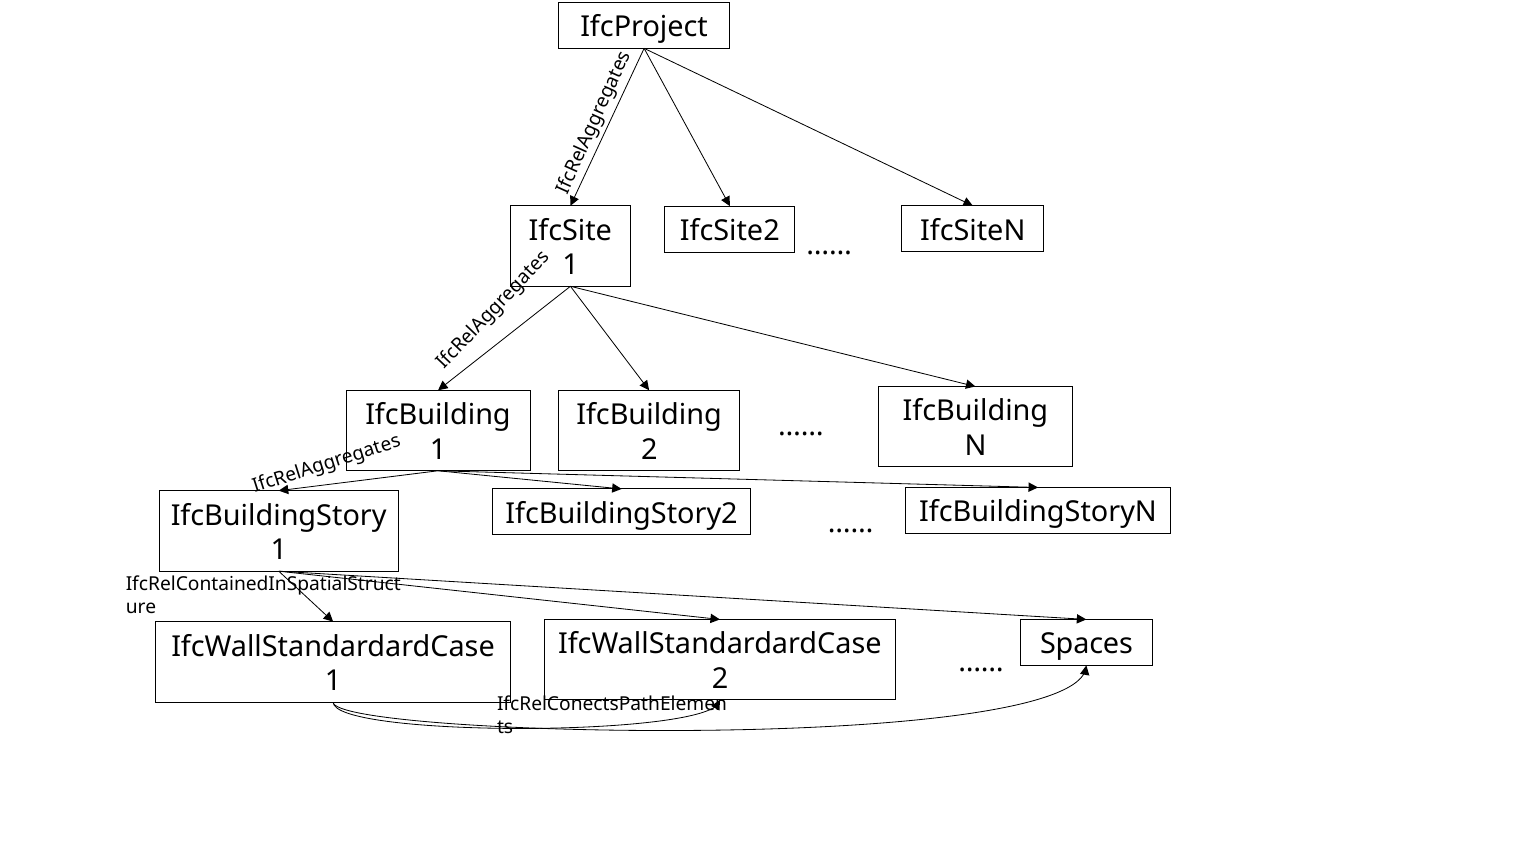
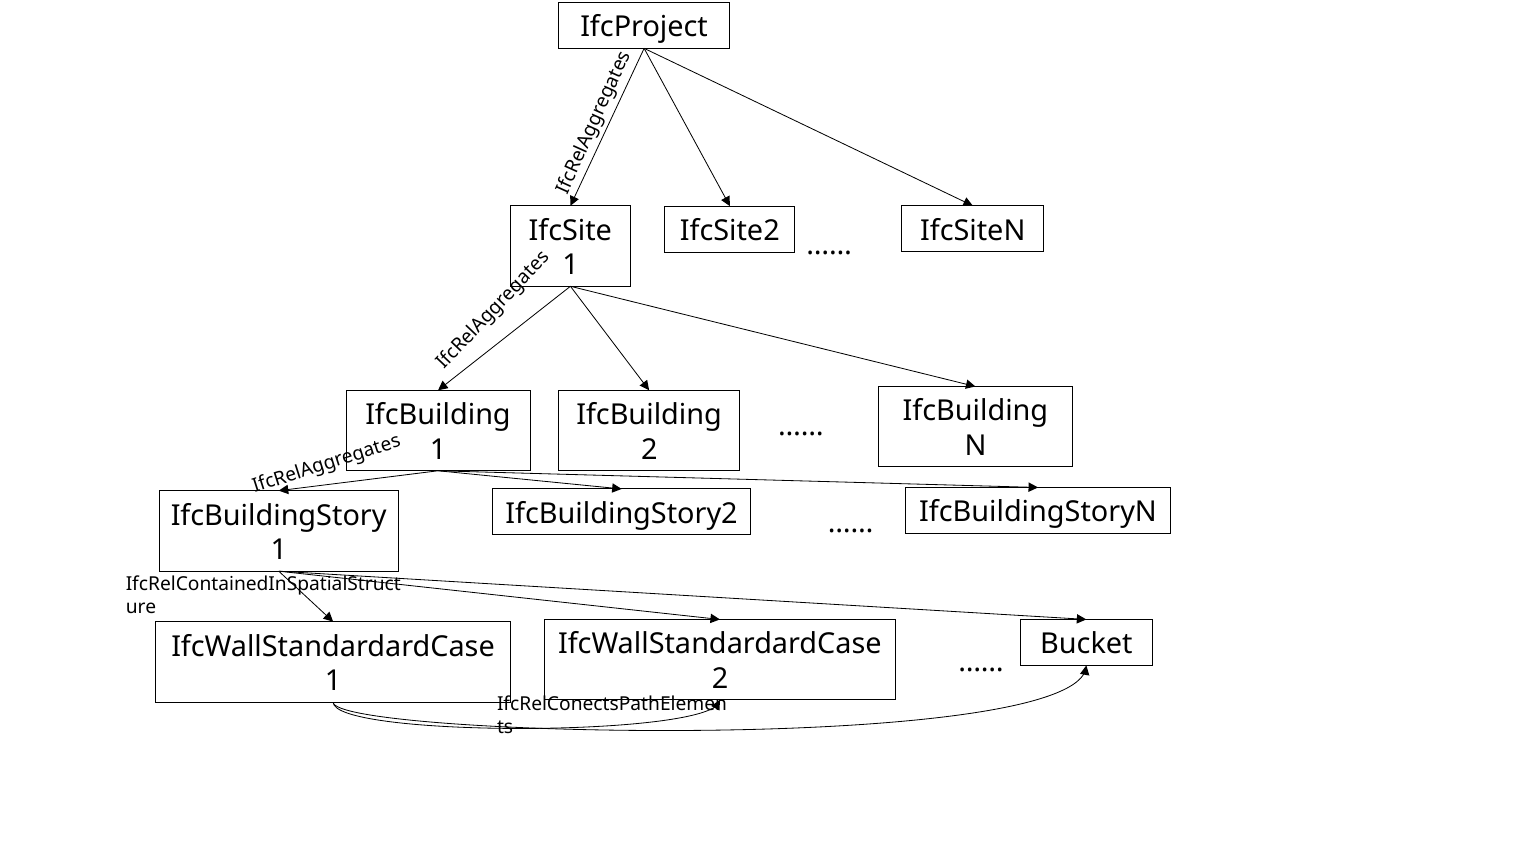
Spaces: Spaces -> Bucket
